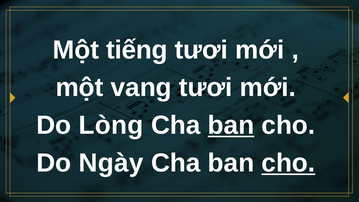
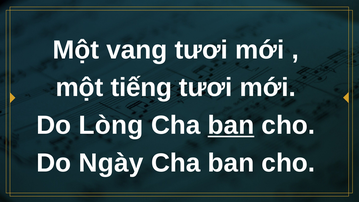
tiếng: tiếng -> vang
vang: vang -> tiếng
cho at (288, 163) underline: present -> none
